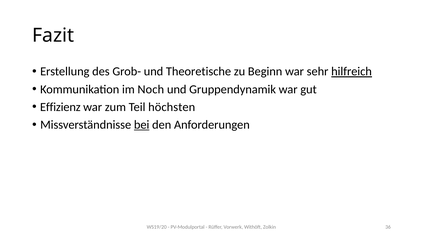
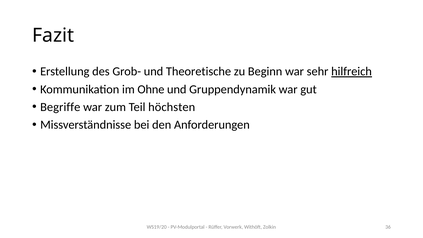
Noch: Noch -> Ohne
Effizienz: Effizienz -> Begriffe
bei underline: present -> none
